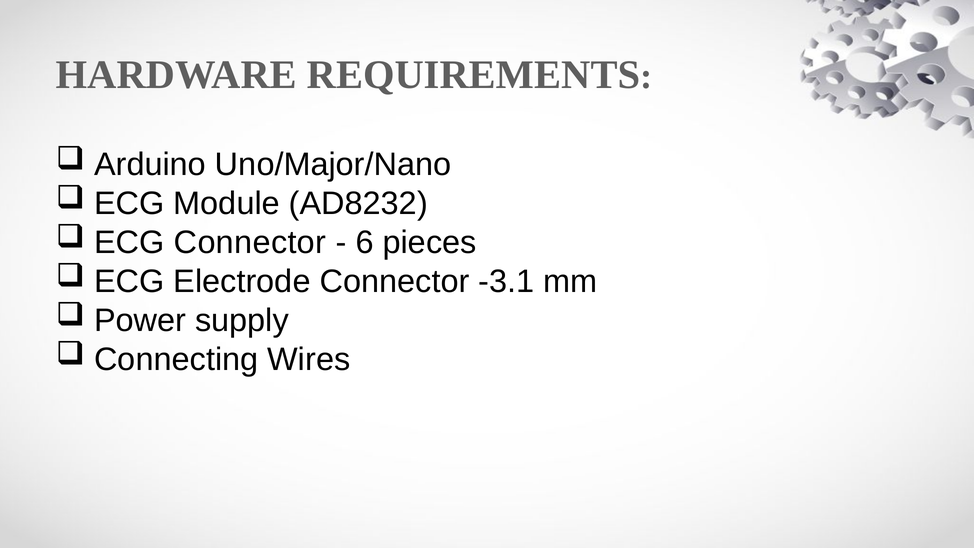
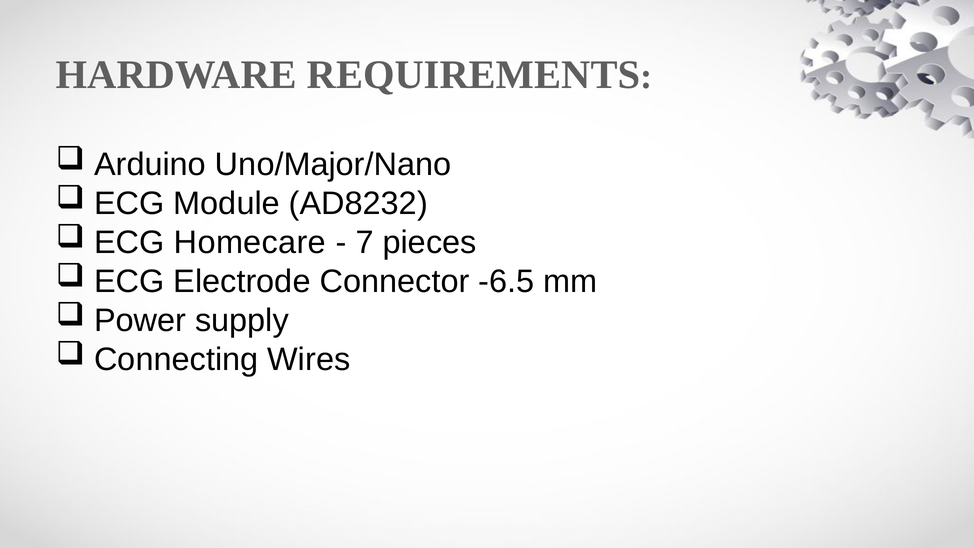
ECG Connector: Connector -> Homecare
6: 6 -> 7
-3.1: -3.1 -> -6.5
